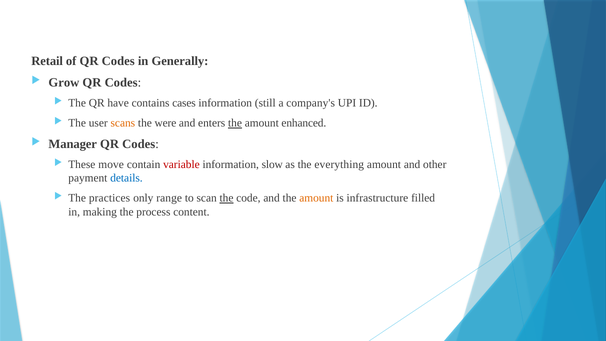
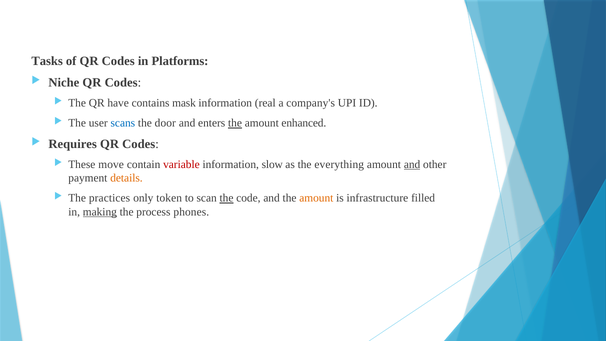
Retail: Retail -> Tasks
Generally: Generally -> Platforms
Grow: Grow -> Niche
cases: cases -> mask
still: still -> real
scans colour: orange -> blue
were: were -> door
Manager: Manager -> Requires
and at (412, 164) underline: none -> present
details colour: blue -> orange
range: range -> token
making underline: none -> present
content: content -> phones
